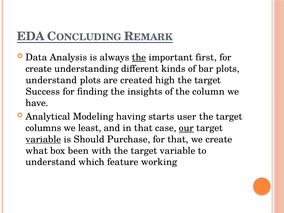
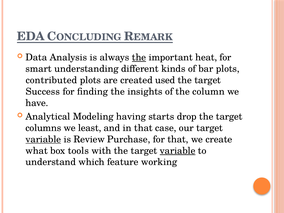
first: first -> heat
create at (39, 69): create -> smart
understand at (51, 80): understand -> contributed
high: high -> used
user: user -> drop
our underline: present -> none
Should: Should -> Review
been: been -> tools
variable at (178, 151) underline: none -> present
